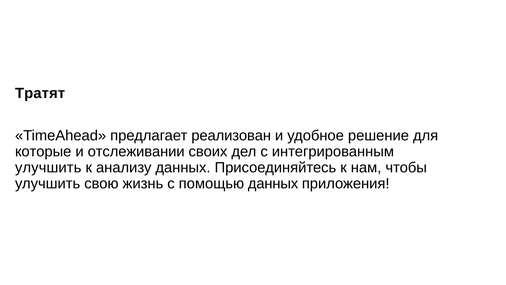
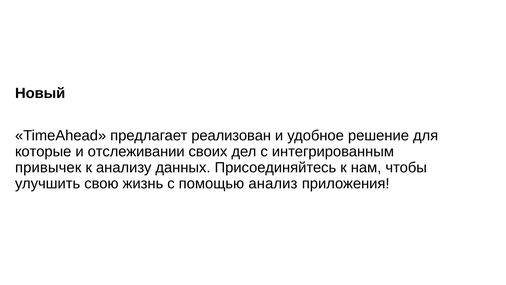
Тратят: Тратят -> Новый
улучшить at (48, 167): улучшить -> привычек
помощью данных: данных -> анализ
